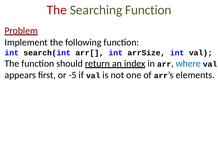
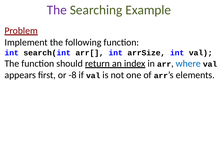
The at (57, 10) colour: red -> purple
Searching Function: Function -> Example
-5: -5 -> -8
